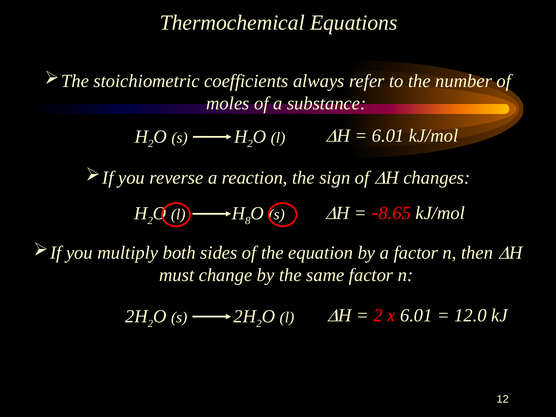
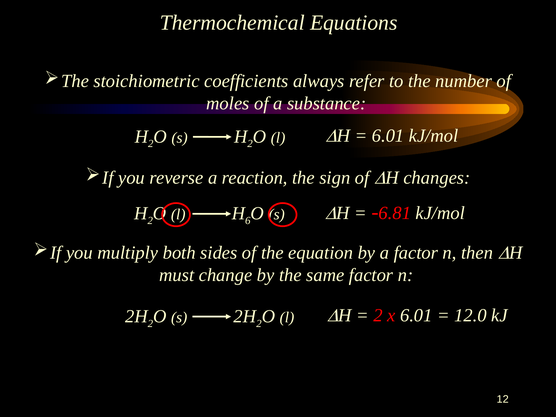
8.65: 8.65 -> 6.81
8: 8 -> 6
